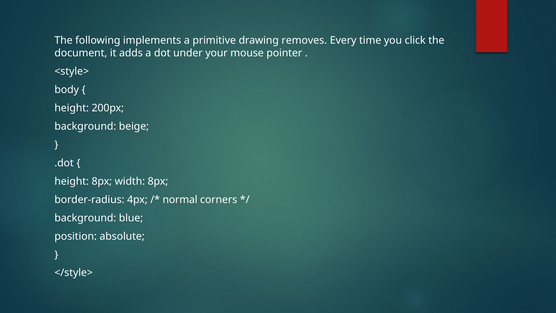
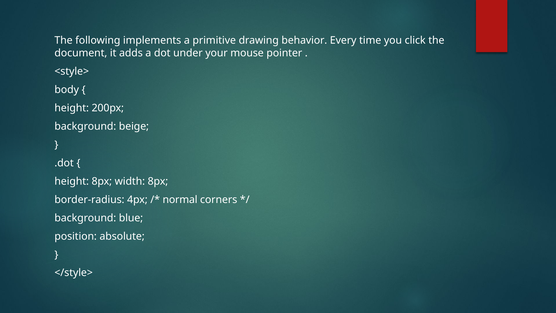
removes: removes -> behavior
